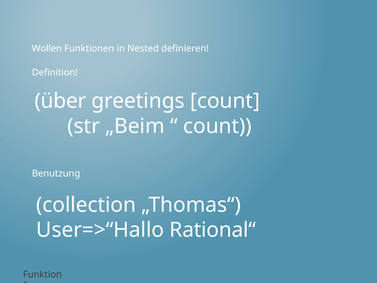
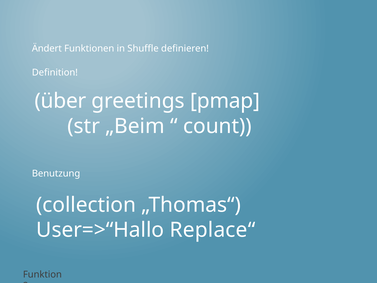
Wollen: Wollen -> Ändert
Nested: Nested -> Shuffle
greetings count: count -> pmap
Rational“: Rational“ -> Replace“
